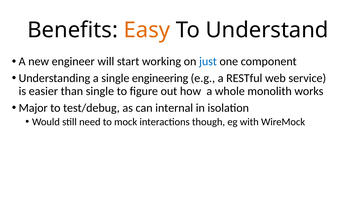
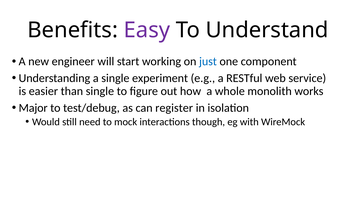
Easy colour: orange -> purple
engineering: engineering -> experiment
internal: internal -> register
